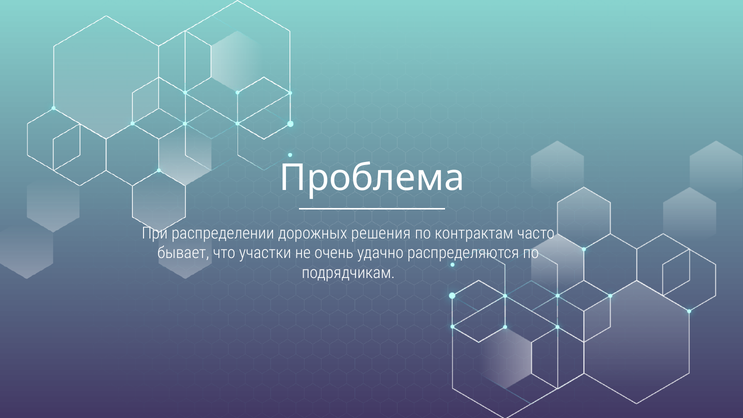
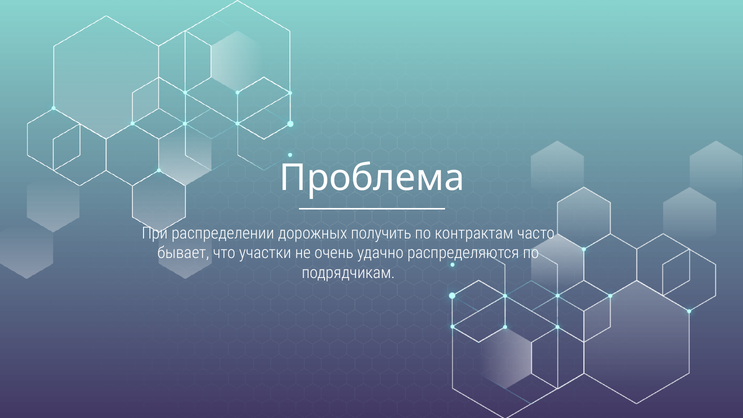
решения: решения -> получить
